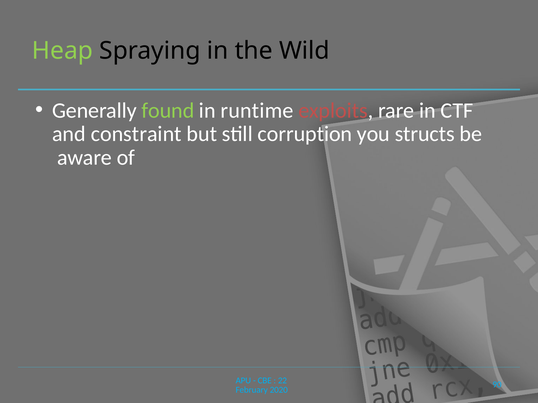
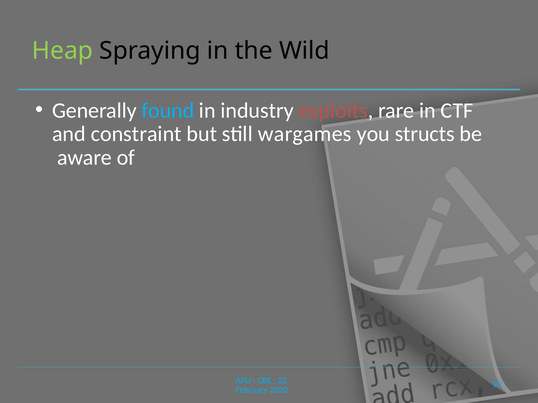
found colour: light green -> light blue
runtime: runtime -> industry
corruption: corruption -> wargames
